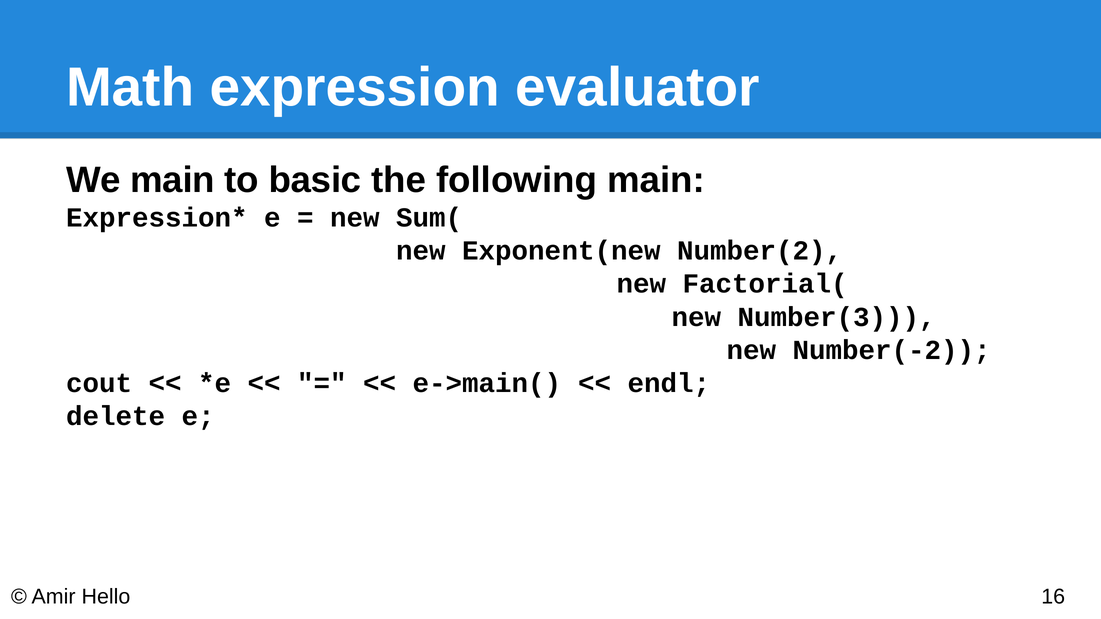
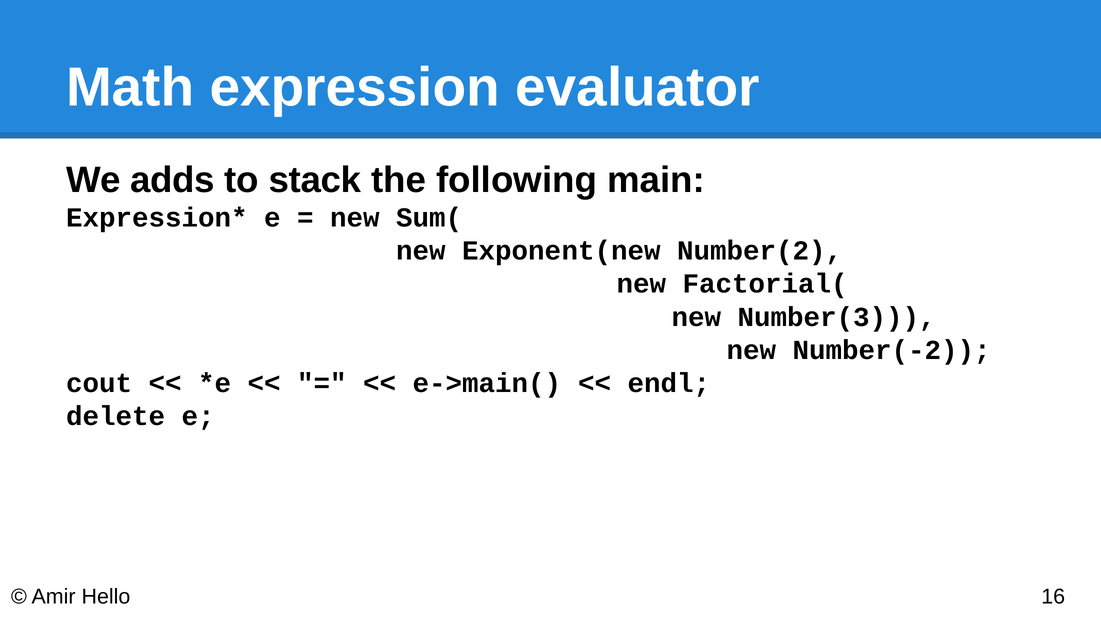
We main: main -> adds
basic: basic -> stack
